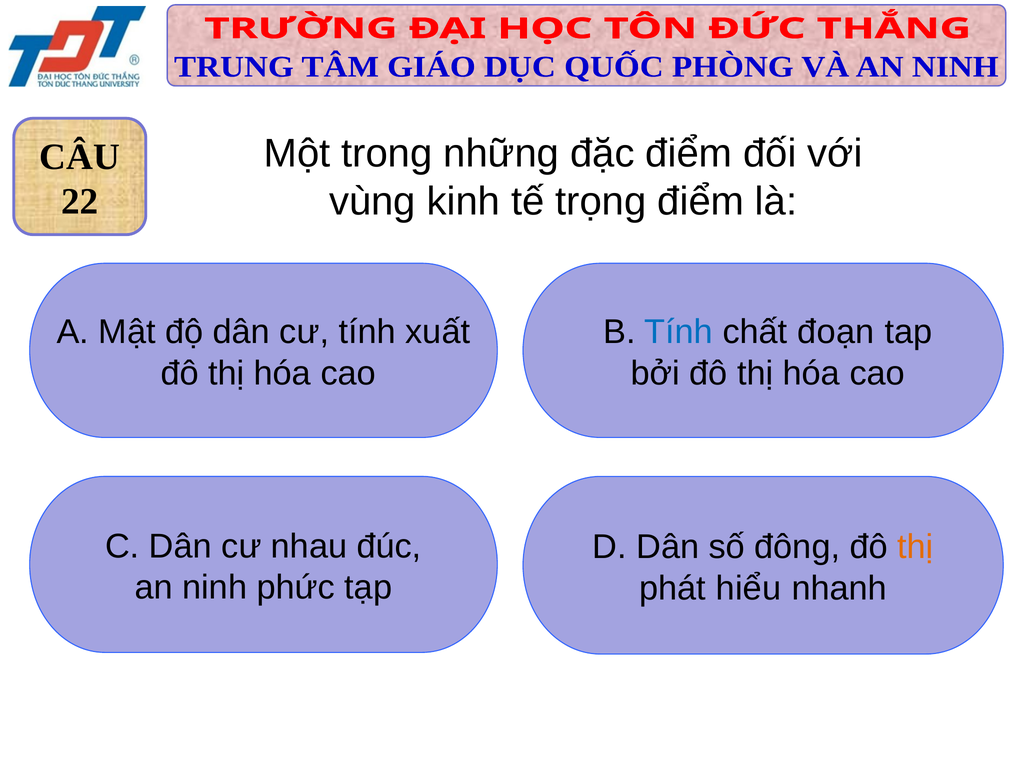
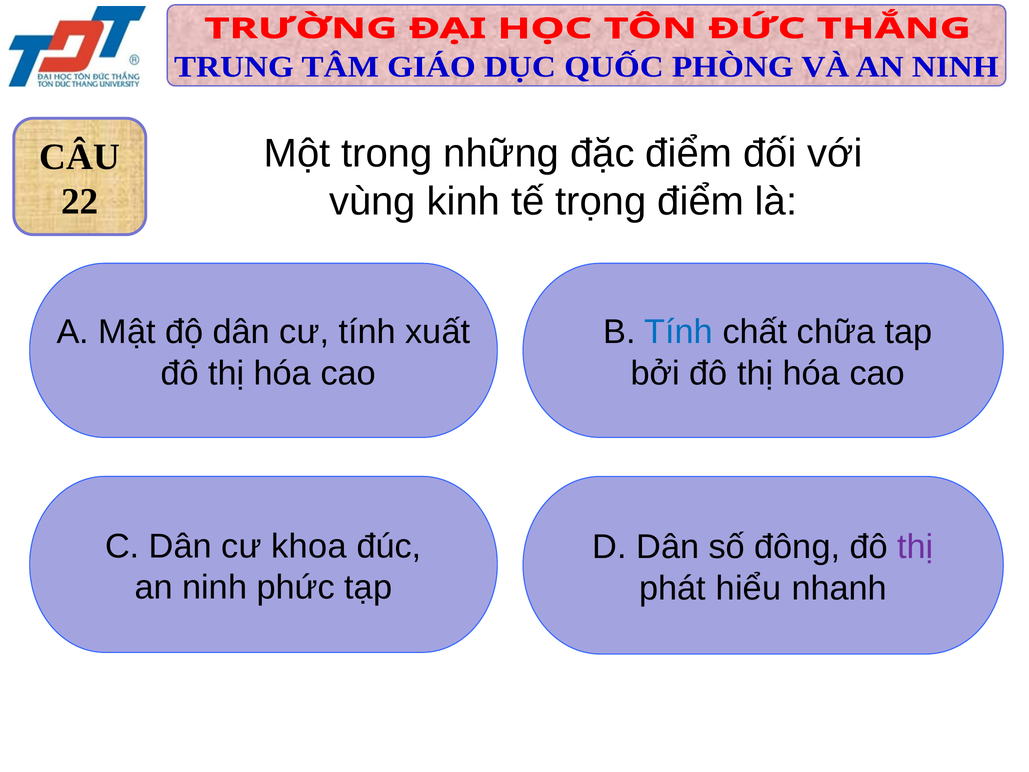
đoạn: đoạn -> chữa
nhau: nhau -> khoa
thị at (915, 547) colour: orange -> purple
